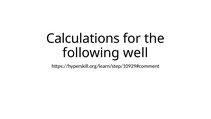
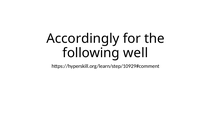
Calculations: Calculations -> Accordingly
